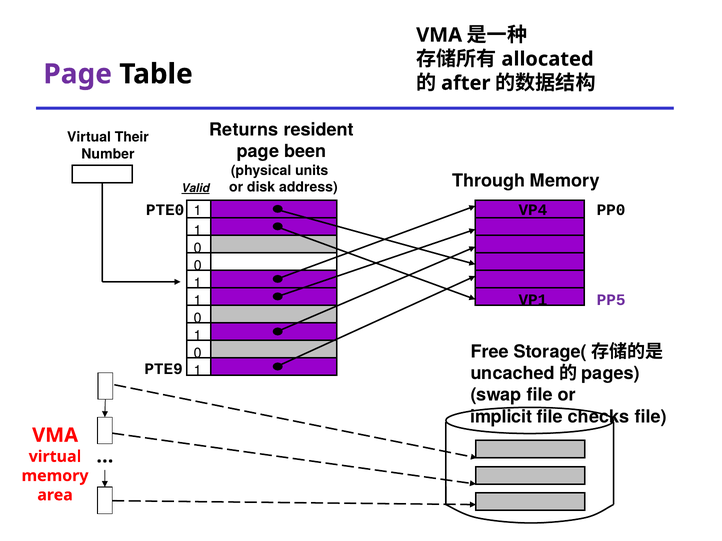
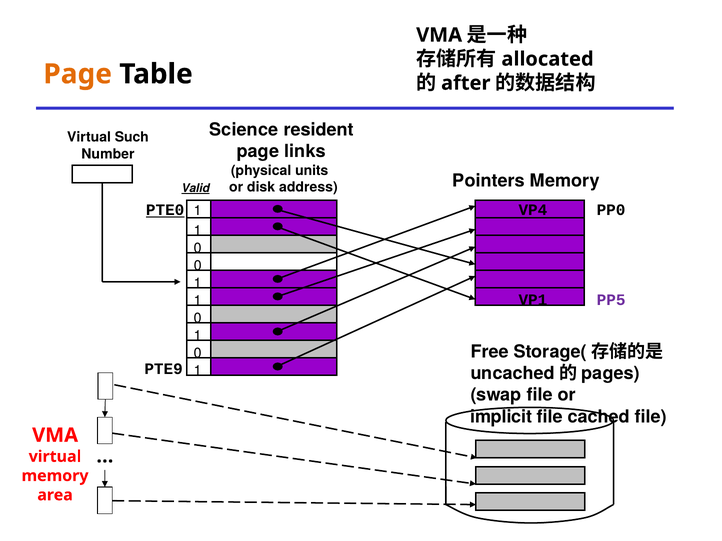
Page at (78, 74) colour: purple -> orange
Returns: Returns -> Science
Their: Their -> Such
been: been -> links
Through: Through -> Pointers
PTE0 underline: none -> present
checks: checks -> cached
